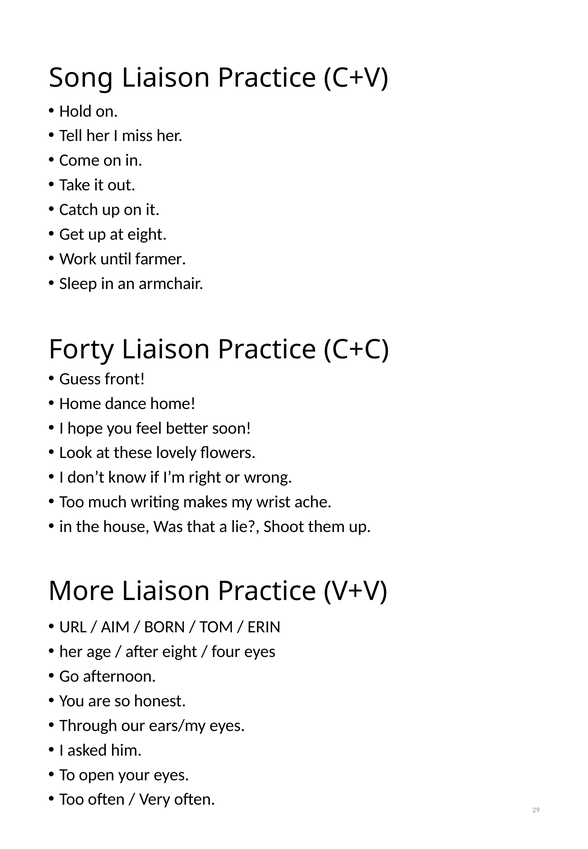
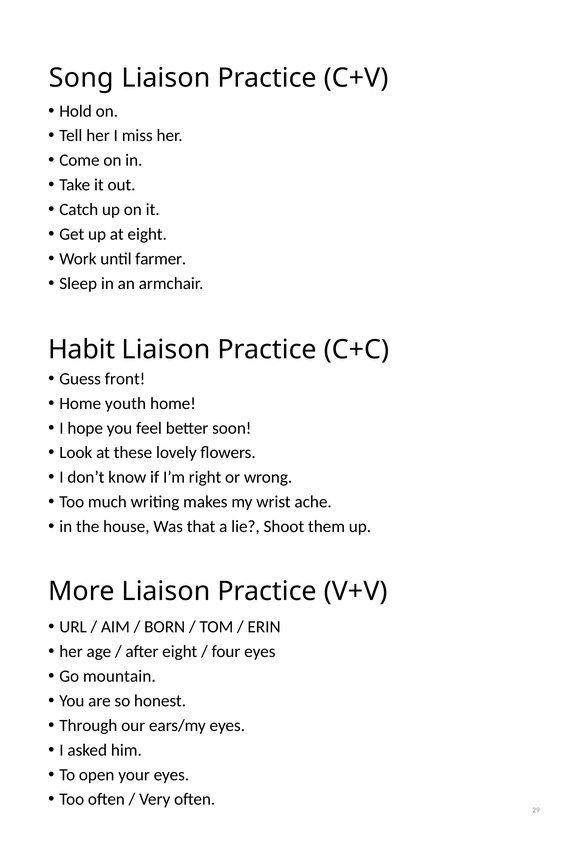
Forty: Forty -> Habit
dance: dance -> youth
afternoon: afternoon -> mountain
